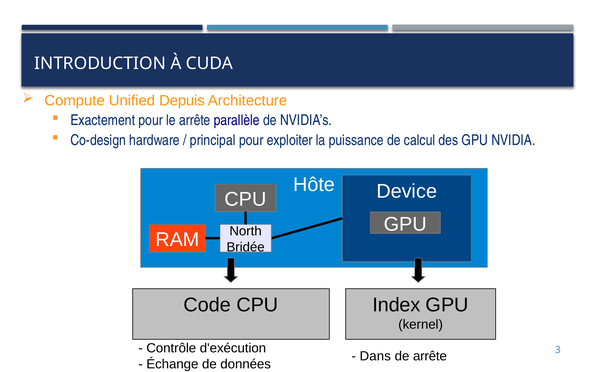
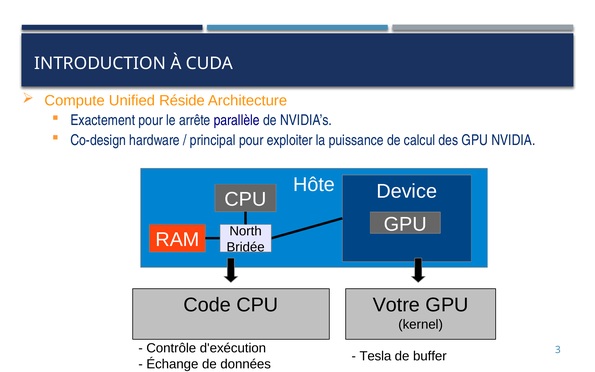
Depuis: Depuis -> Réside
Index: Index -> Votre
Dans: Dans -> Tesla
de arrête: arrête -> buffer
